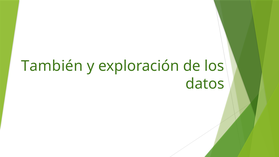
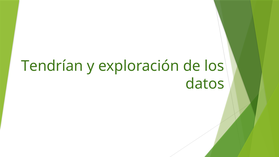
También: También -> Tendrían
